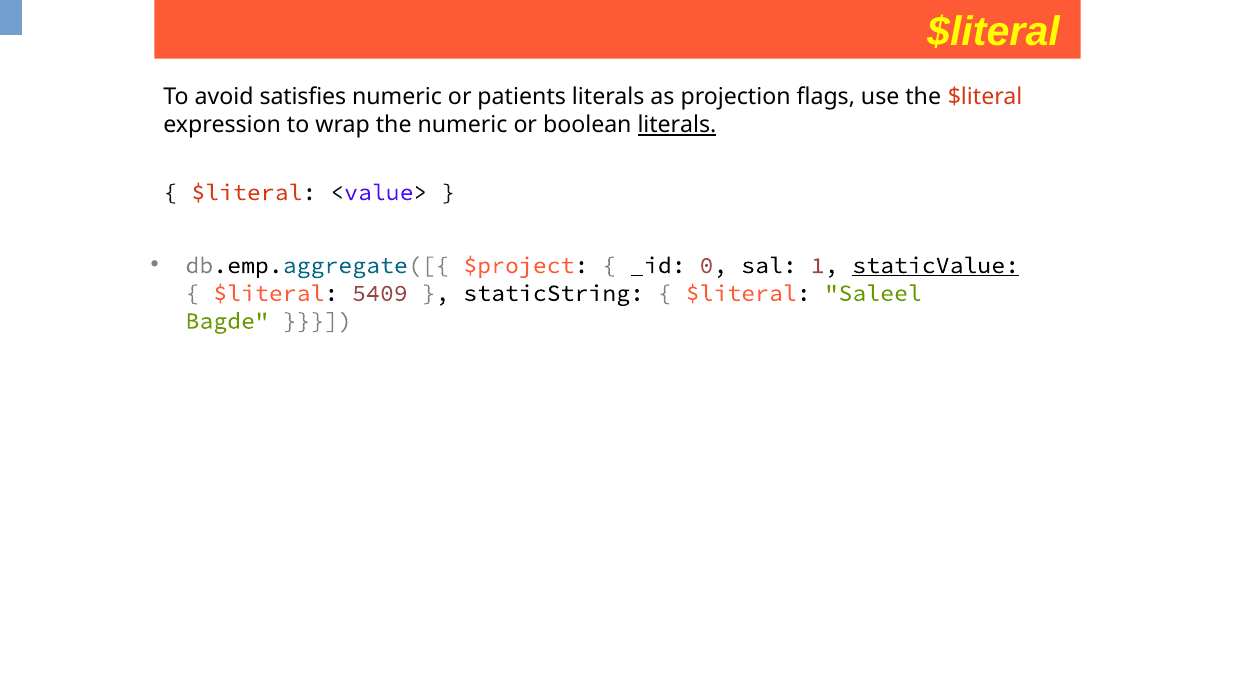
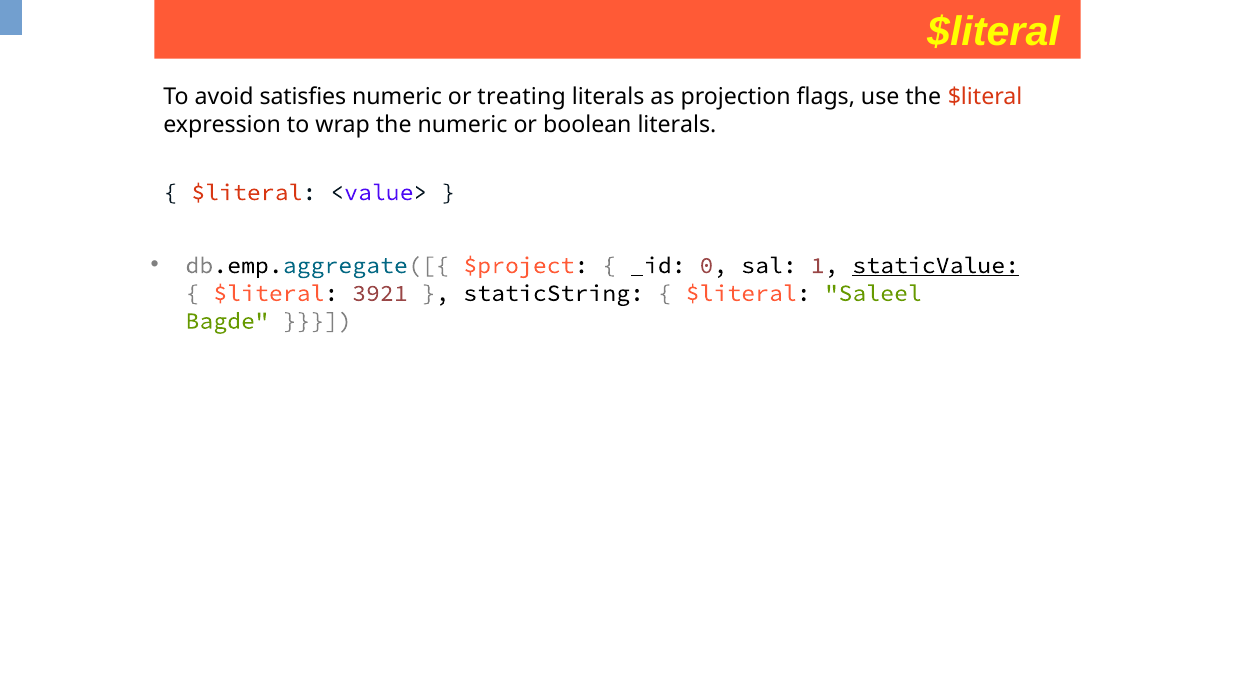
patients: patients -> treating
literals at (677, 125) underline: present -> none
5409: 5409 -> 3921
